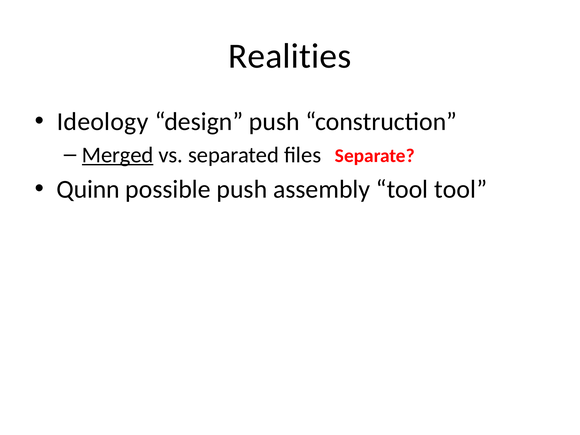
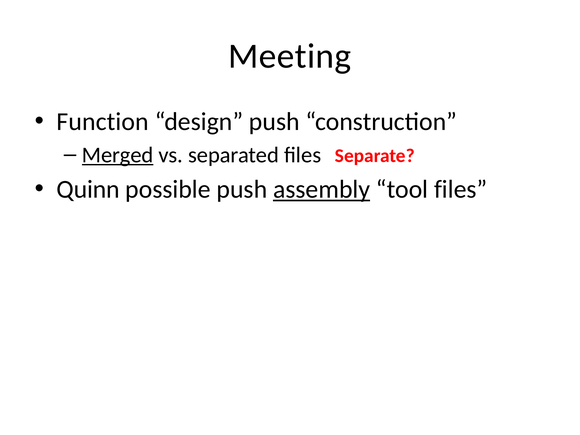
Realities: Realities -> Meeting
Ideology: Ideology -> Function
assembly underline: none -> present
tool tool: tool -> files
